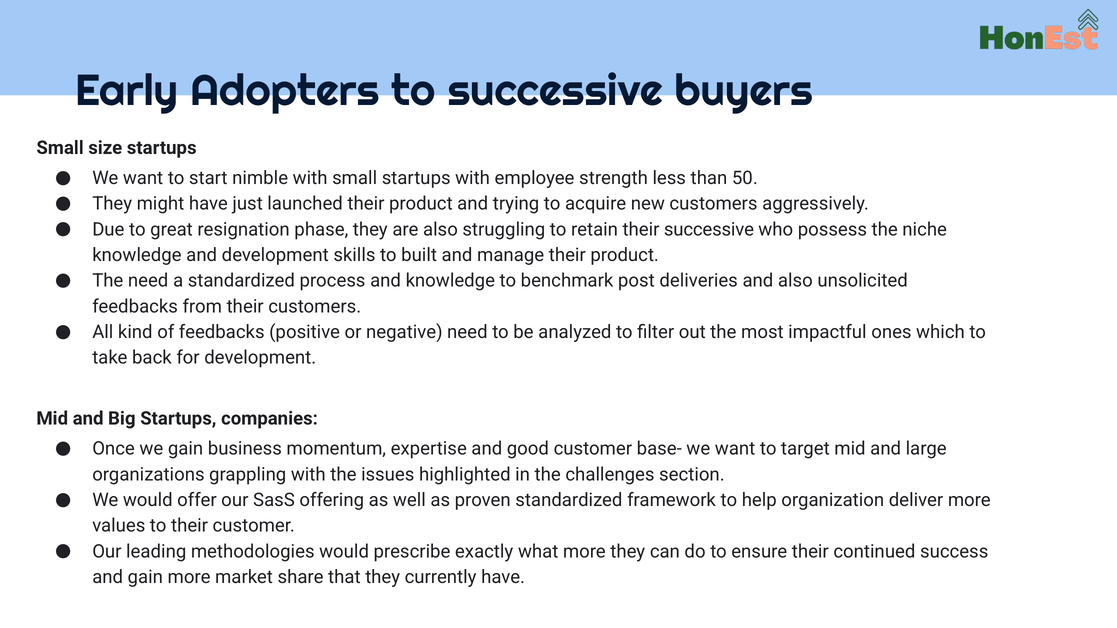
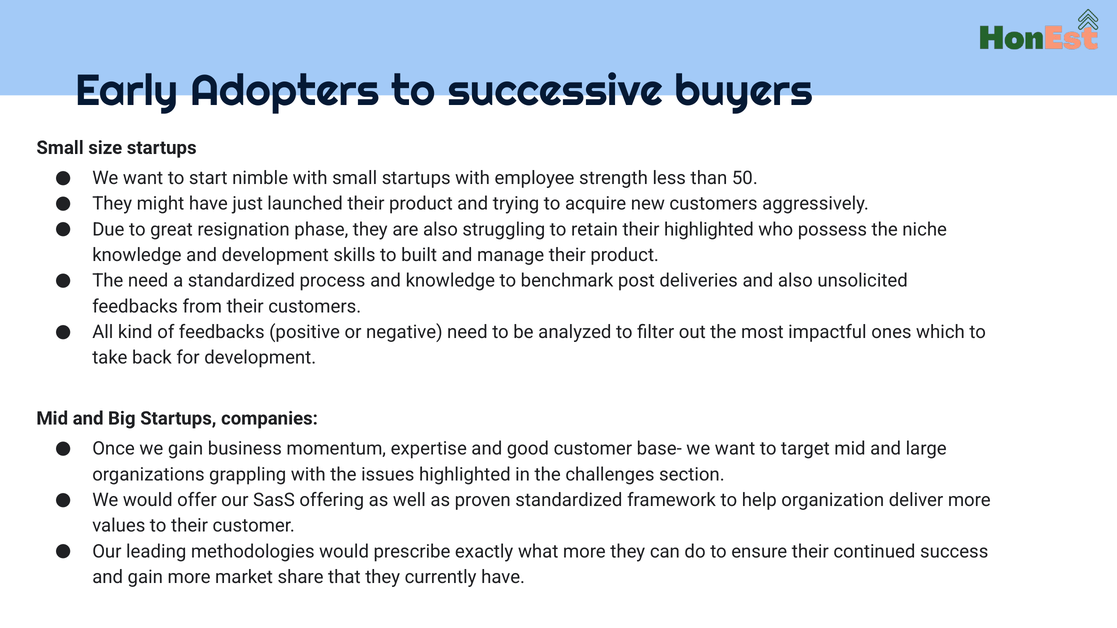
their successive: successive -> highlighted
